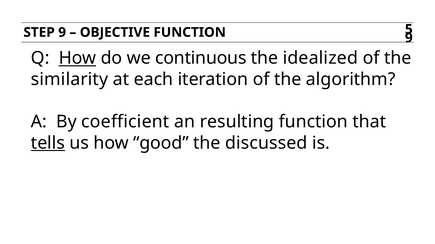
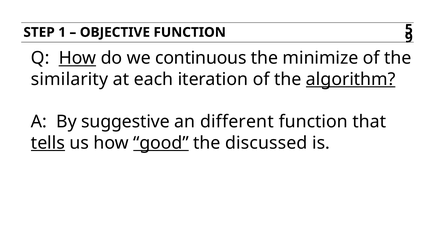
STEP 9: 9 -> 1
idealized: idealized -> minimize
algorithm underline: none -> present
coefficient: coefficient -> suggestive
resulting: resulting -> different
good underline: none -> present
